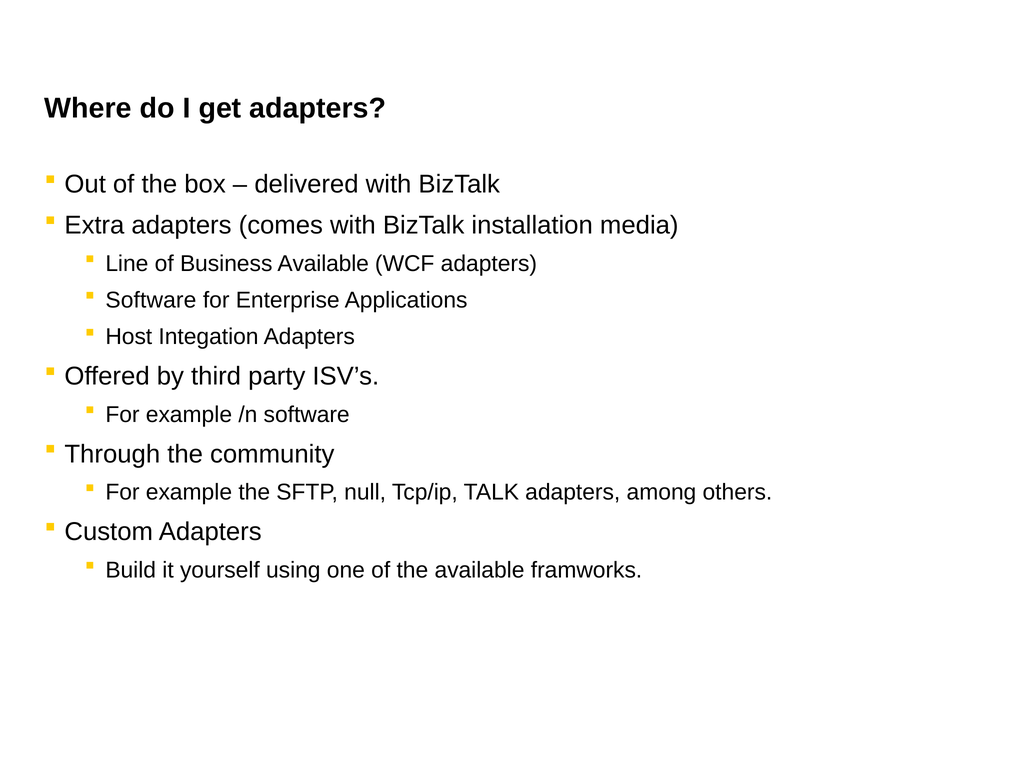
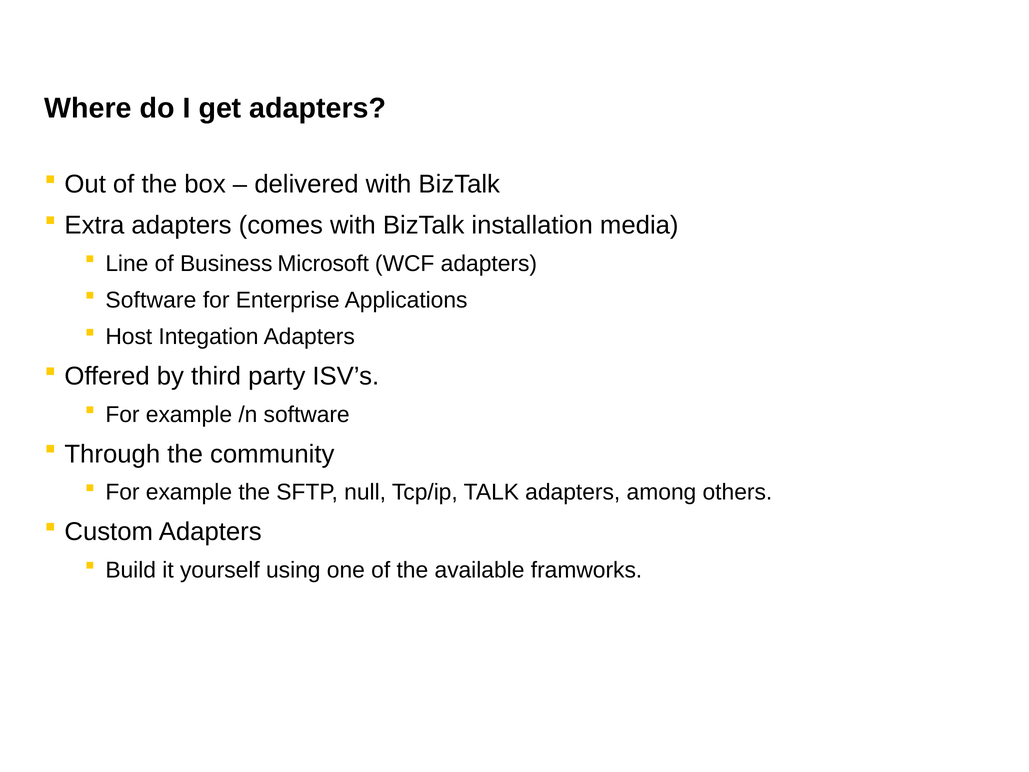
Business Available: Available -> Microsoft
